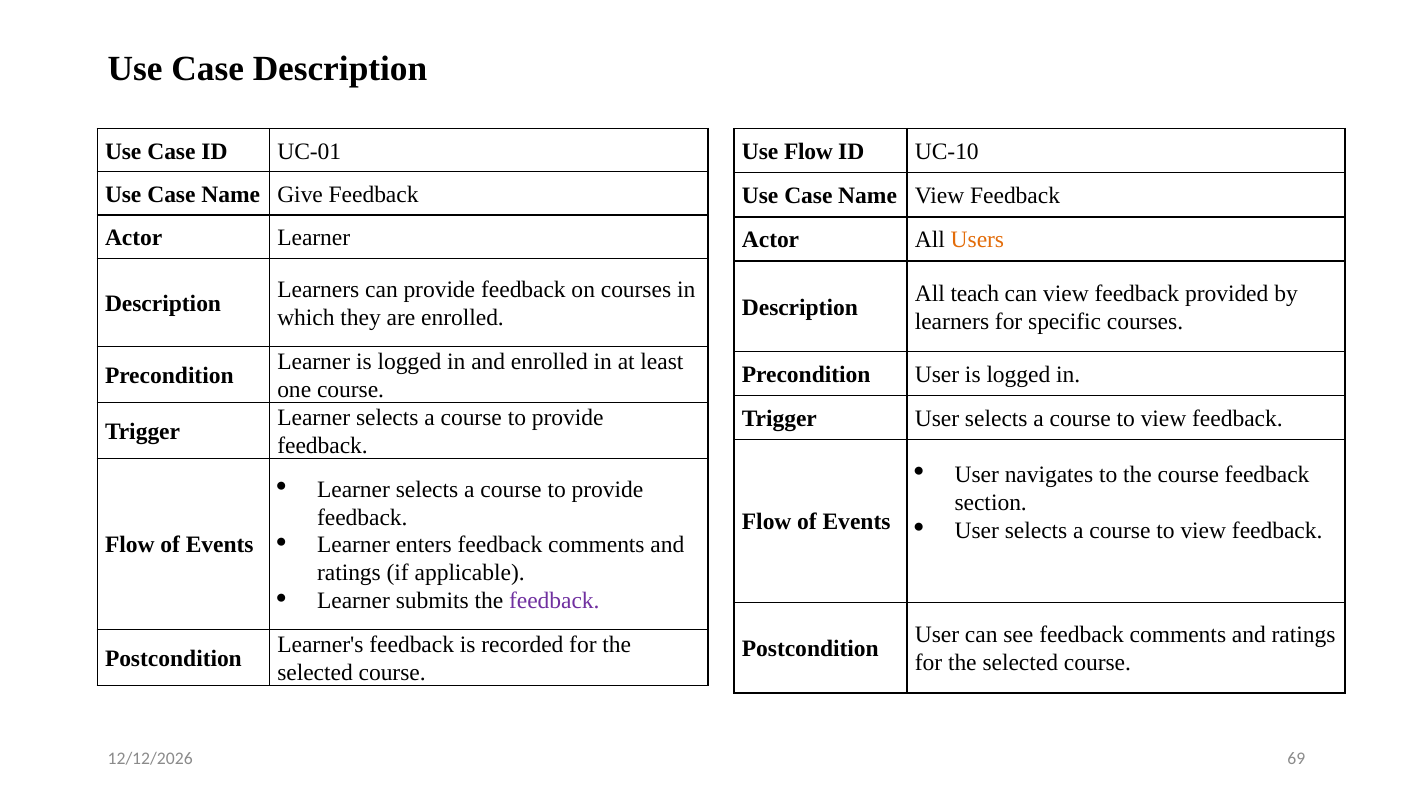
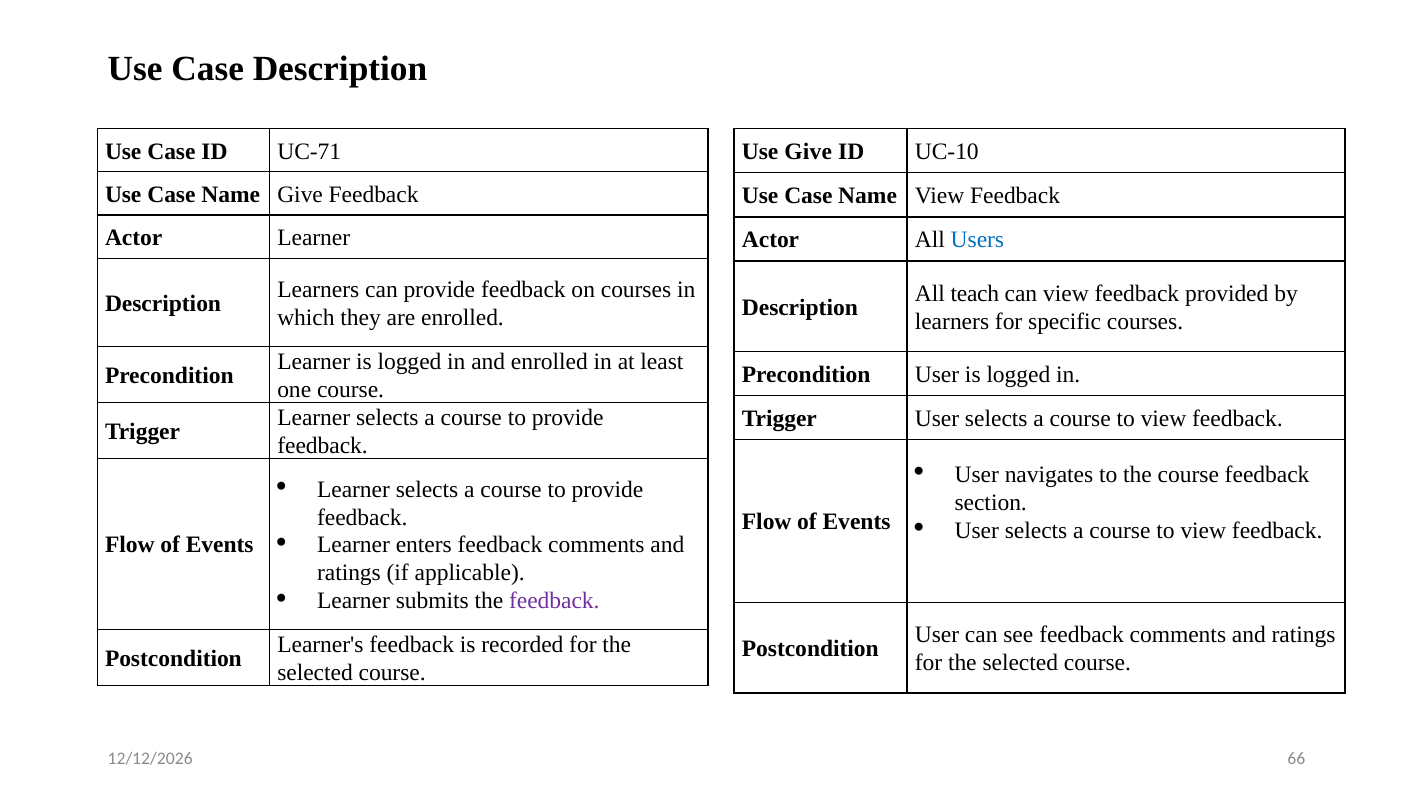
UC-01: UC-01 -> UC-71
Use Flow: Flow -> Give
Users colour: orange -> blue
69: 69 -> 66
